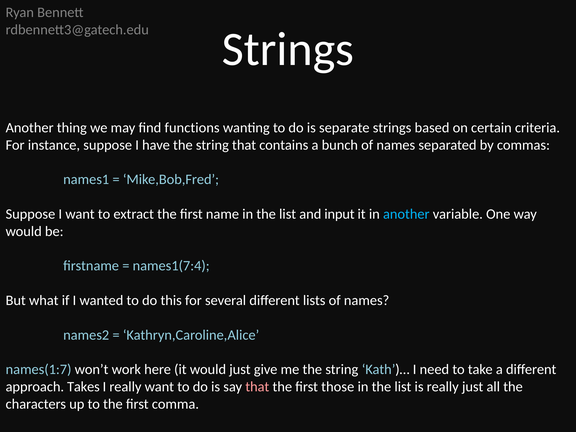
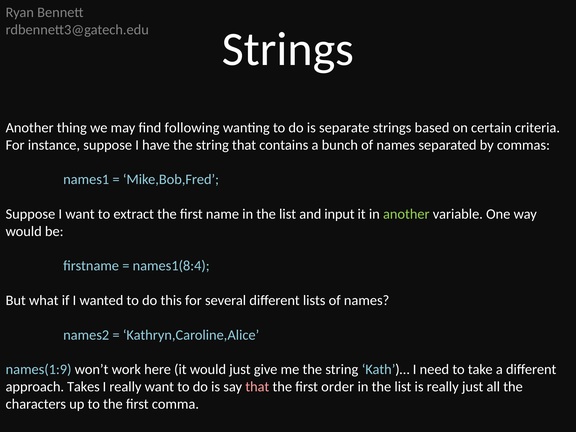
functions: functions -> following
another at (406, 214) colour: light blue -> light green
names1(7:4: names1(7:4 -> names1(8:4
names(1:7: names(1:7 -> names(1:9
those: those -> order
